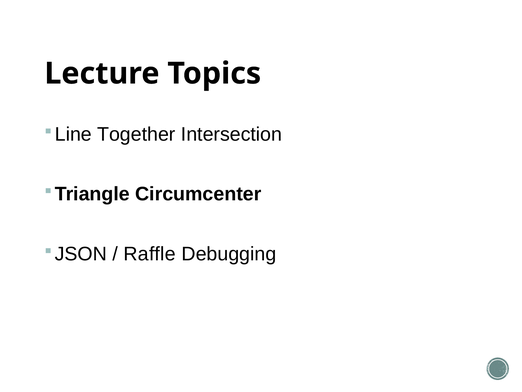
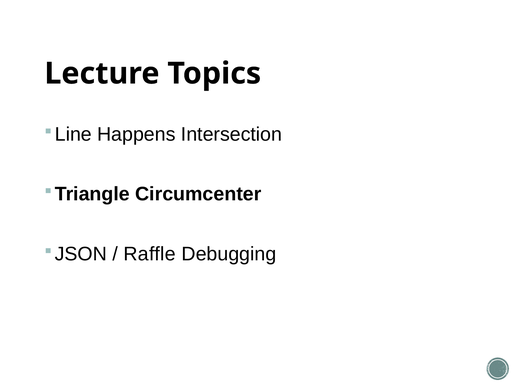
Together: Together -> Happens
